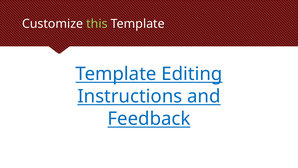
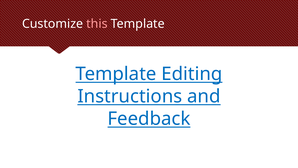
this colour: light green -> pink
